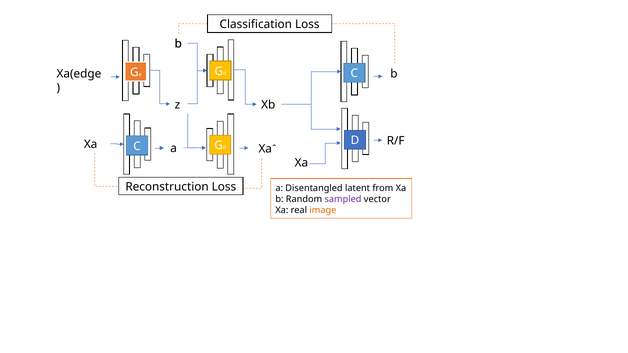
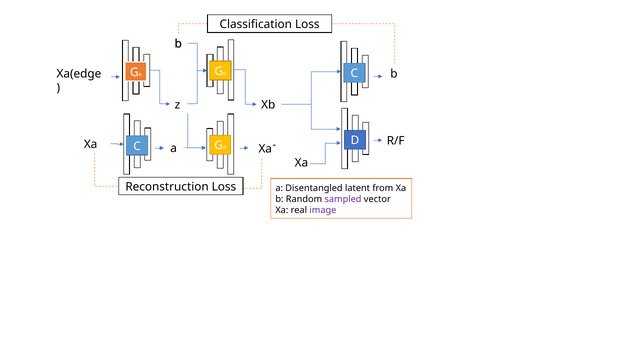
image colour: orange -> purple
